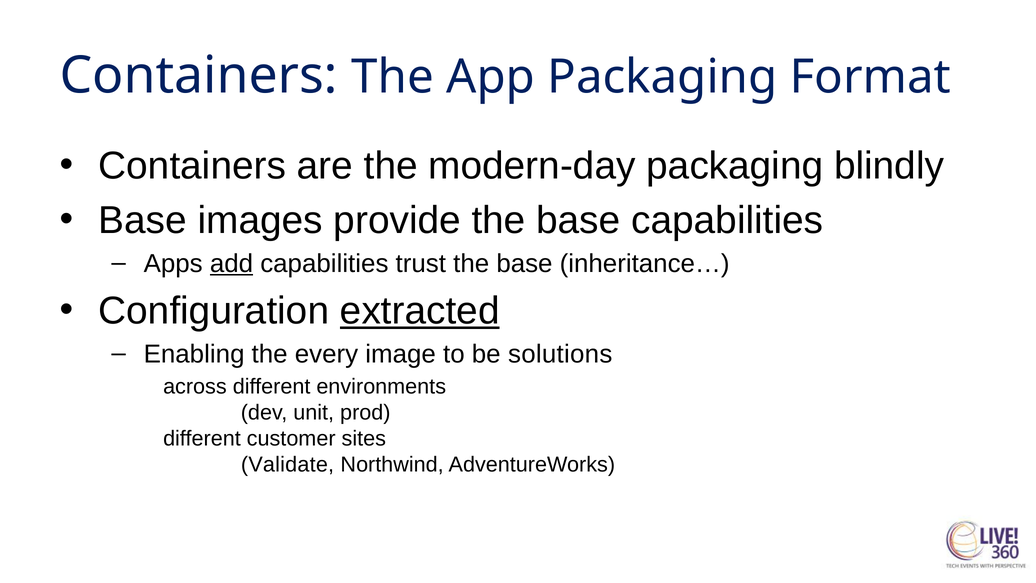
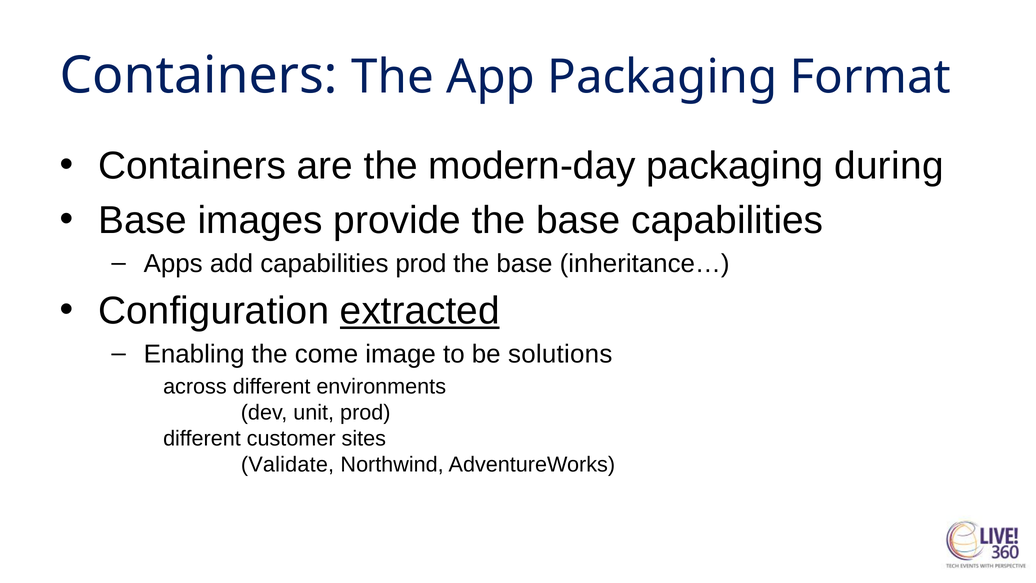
blindly: blindly -> during
add underline: present -> none
capabilities trust: trust -> prod
every: every -> come
